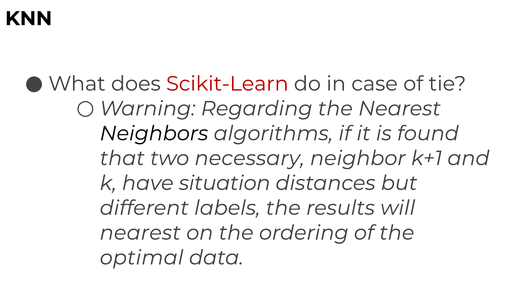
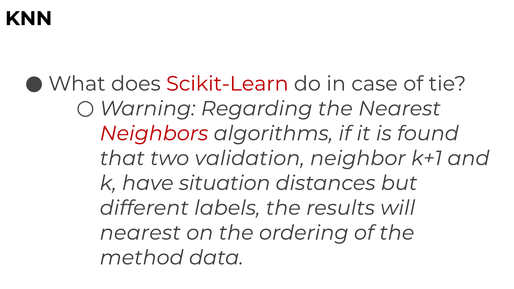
Neighbors colour: black -> red
necessary: necessary -> validation
optimal: optimal -> method
